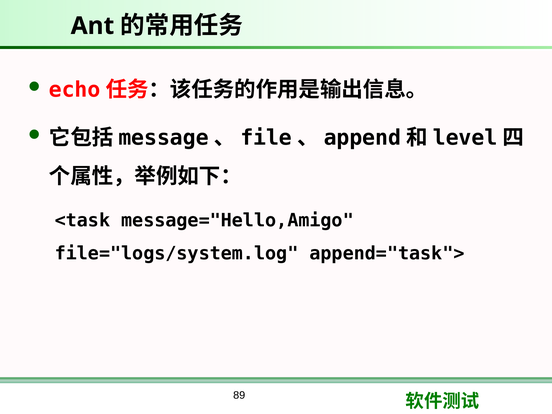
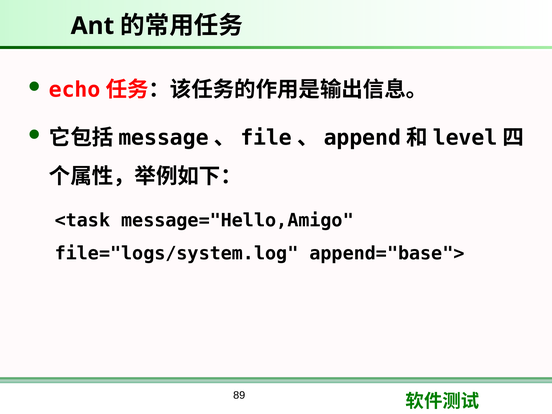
append="task">: append="task"> -> append="base">
